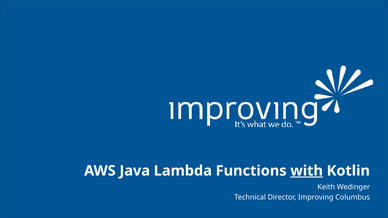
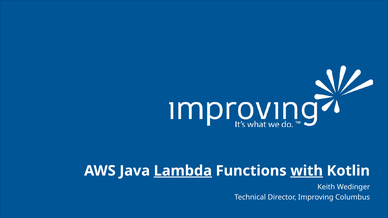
Lambda underline: none -> present
